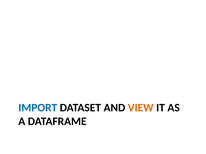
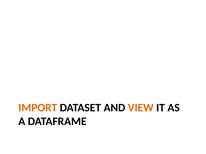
IMPORT colour: blue -> orange
